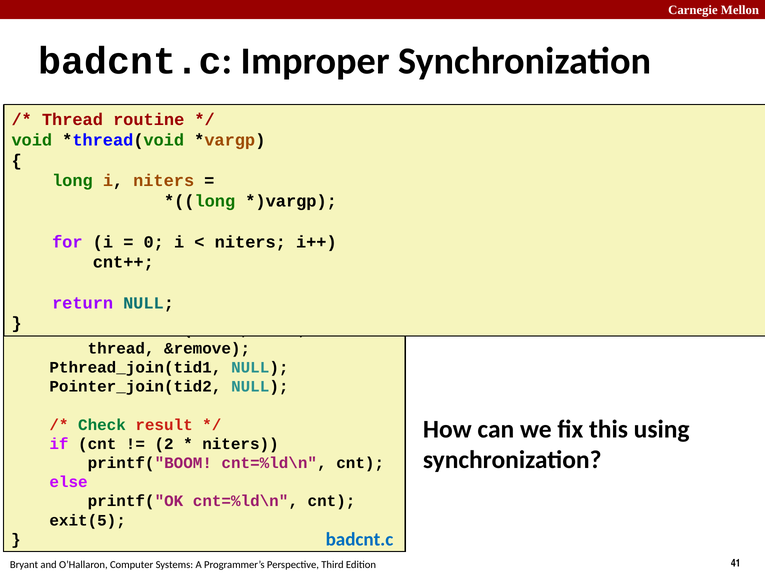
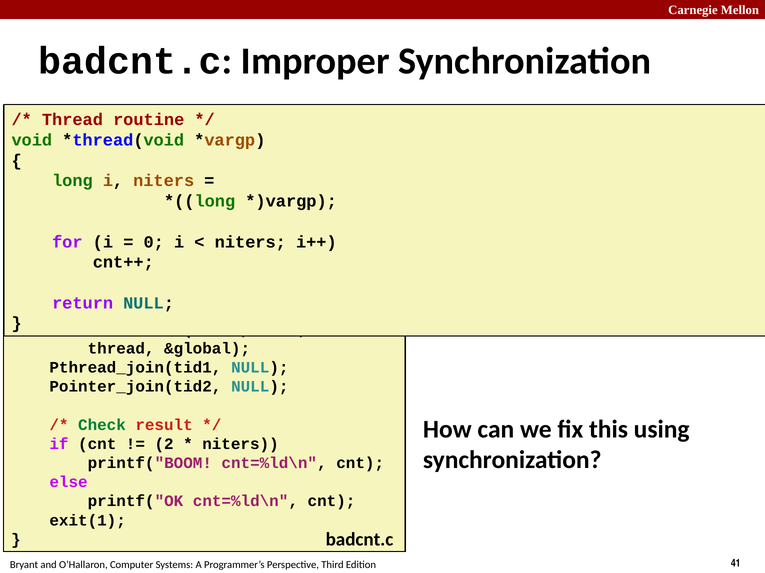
&remove: &remove -> &global
exit(5: exit(5 -> exit(1
badcnt.c at (359, 540) colour: blue -> black
